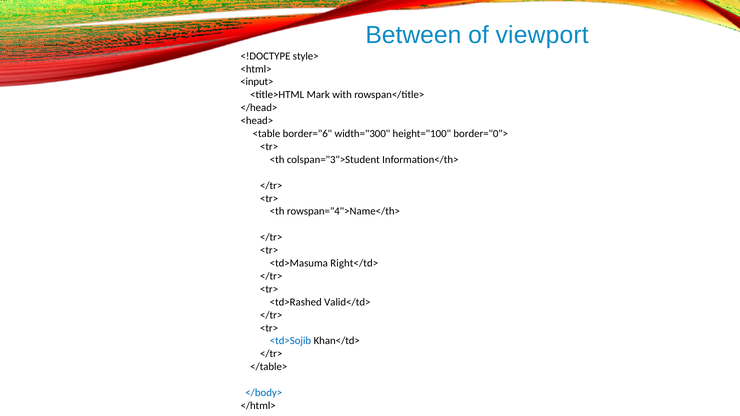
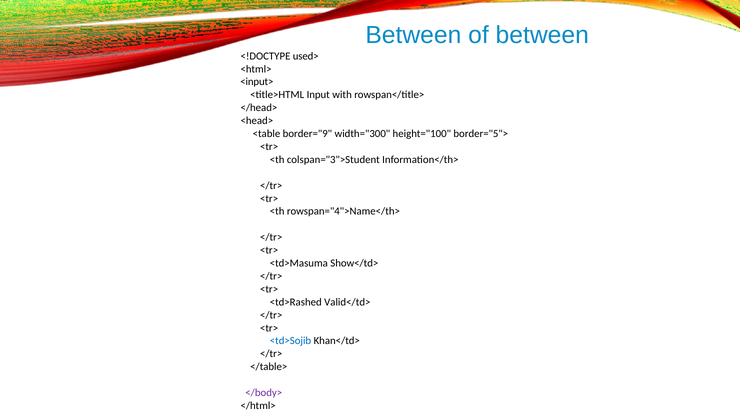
of viewport: viewport -> between
style>: style> -> used>
Mark: Mark -> Input
border="6: border="6 -> border="9
border="0">: border="0"> -> border="5">
Right</td>: Right</td> -> Show</td>
</body> colour: blue -> purple
